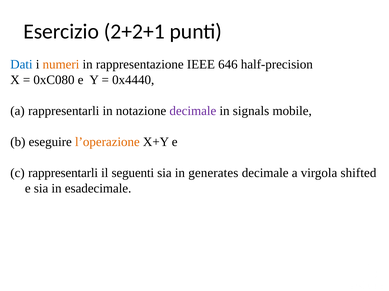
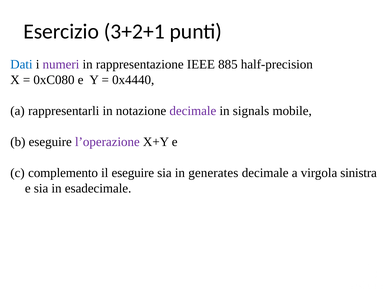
2+2+1: 2+2+1 -> 3+2+1
numeri colour: orange -> purple
646: 646 -> 885
l’operazione colour: orange -> purple
rappresentarli at (63, 173): rappresentarli -> complemento
il seguenti: seguenti -> eseguire
shifted: shifted -> sinistra
